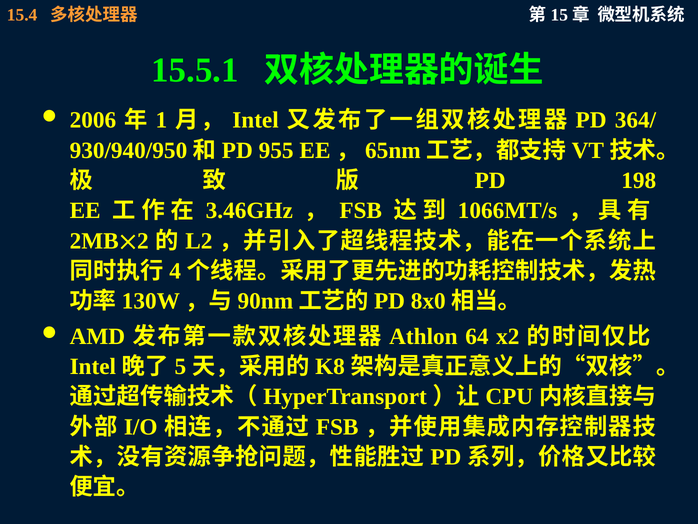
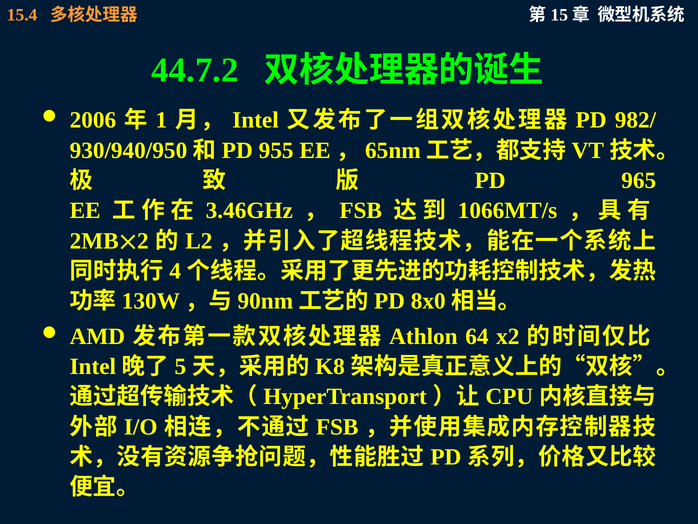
15.5.1: 15.5.1 -> 44.7.2
364/: 364/ -> 982/
198: 198 -> 965
